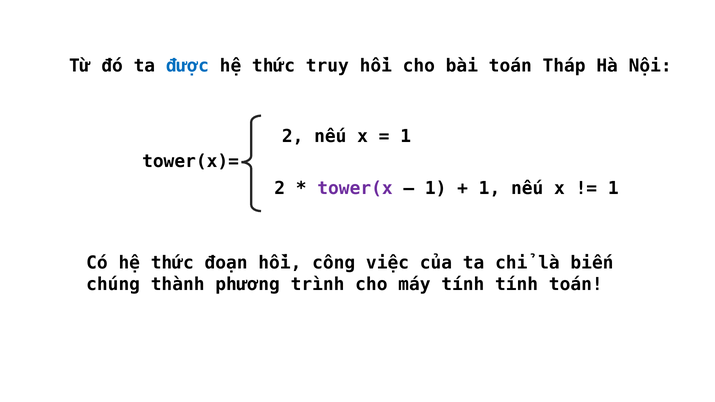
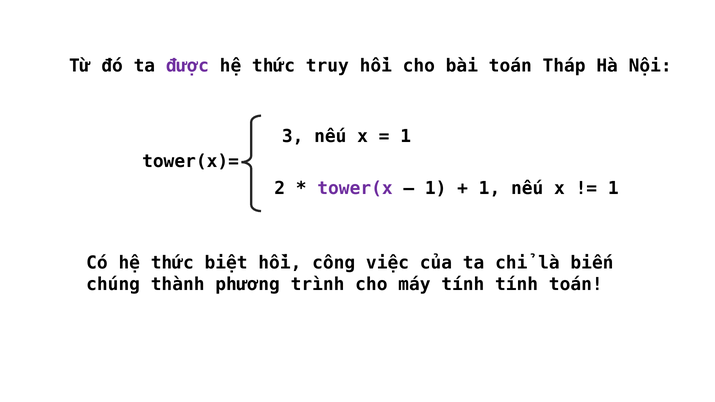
được colour: blue -> purple
2 at (293, 136): 2 -> 3
đoạn: đoạn -> biệt
